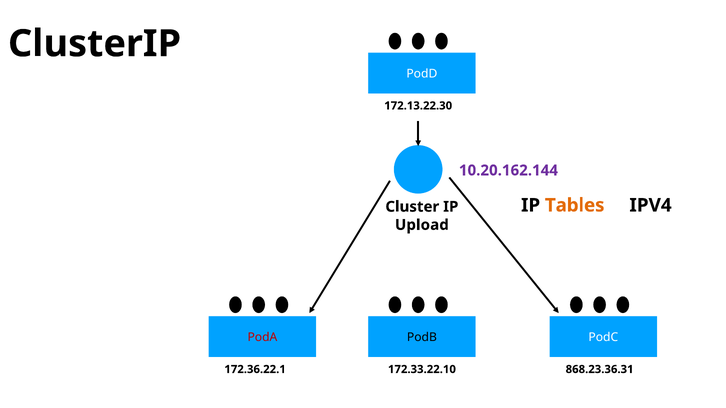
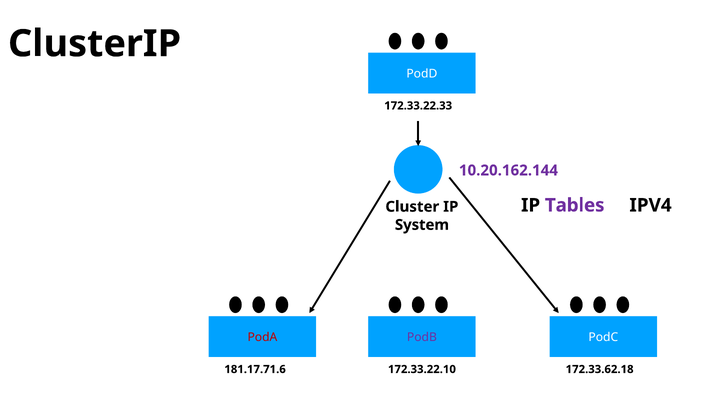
172.13.22.30: 172.13.22.30 -> 172.33.22.33
Tables colour: orange -> purple
Upload: Upload -> System
PodB colour: black -> purple
172.36.22.1: 172.36.22.1 -> 181.17.71.6
868.23.36.31: 868.23.36.31 -> 172.33.62.18
